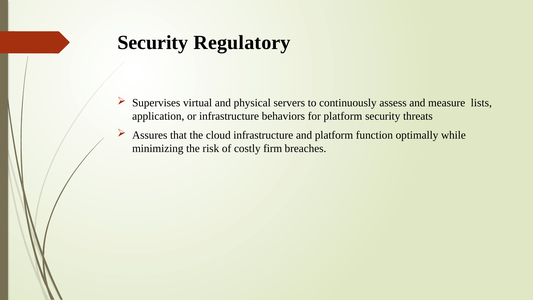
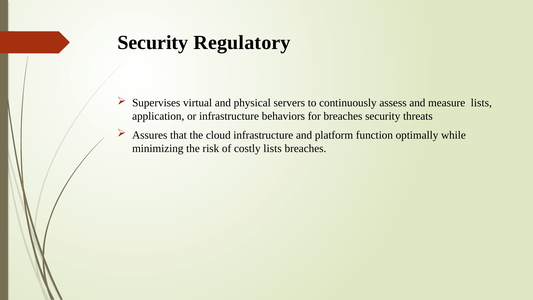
for platform: platform -> breaches
costly firm: firm -> lists
